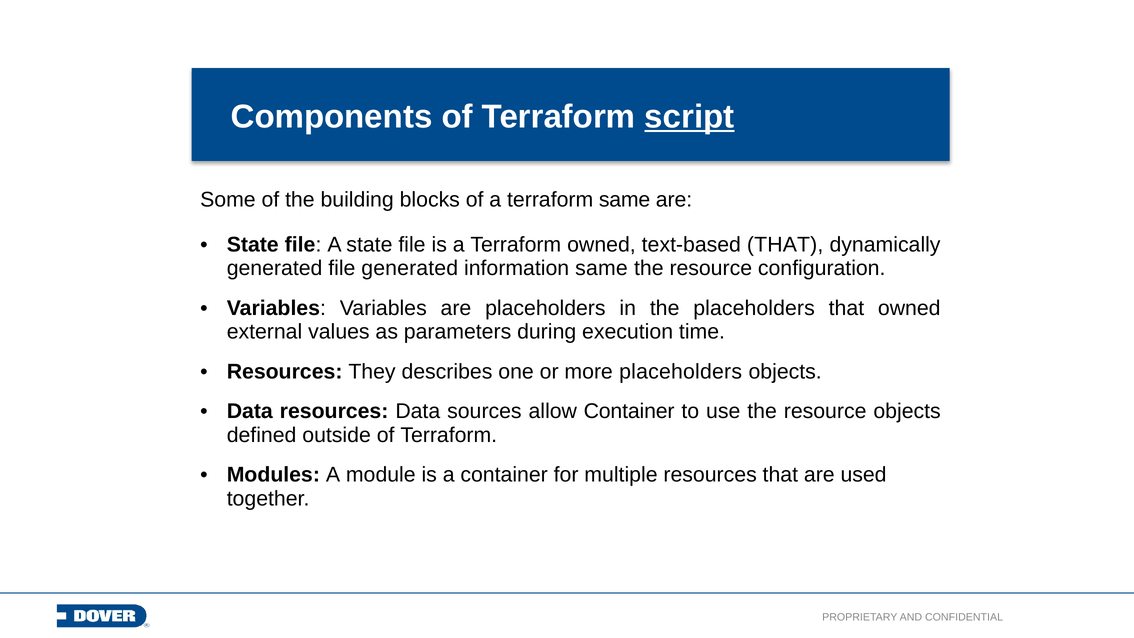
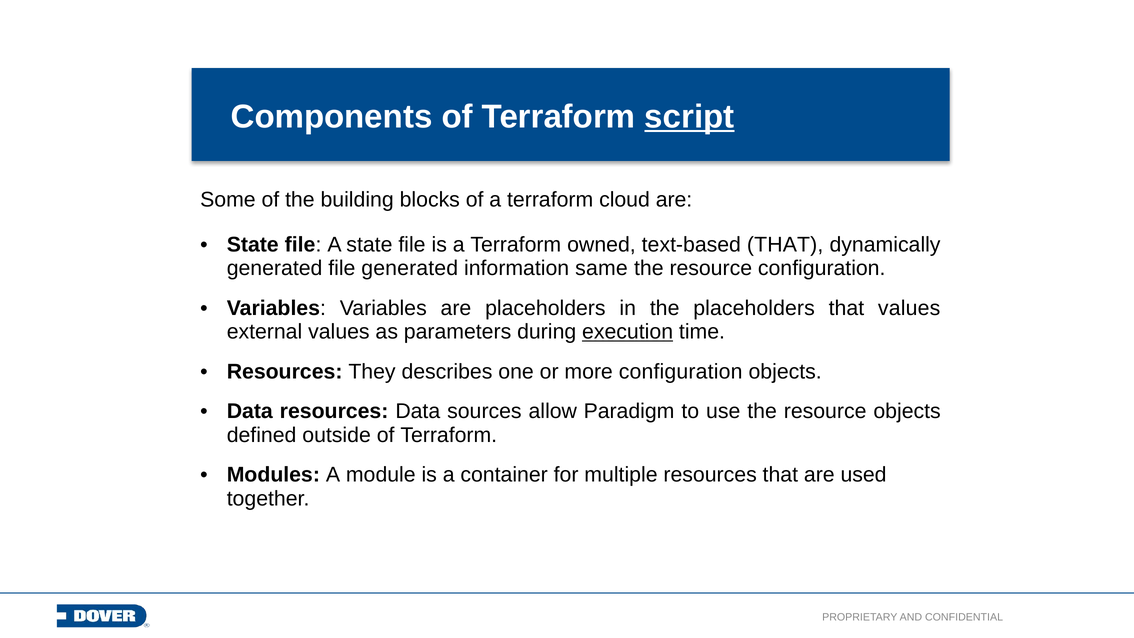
terraform same: same -> cloud
that owned: owned -> values
execution underline: none -> present
more placeholders: placeholders -> configuration
allow Container: Container -> Paradigm
